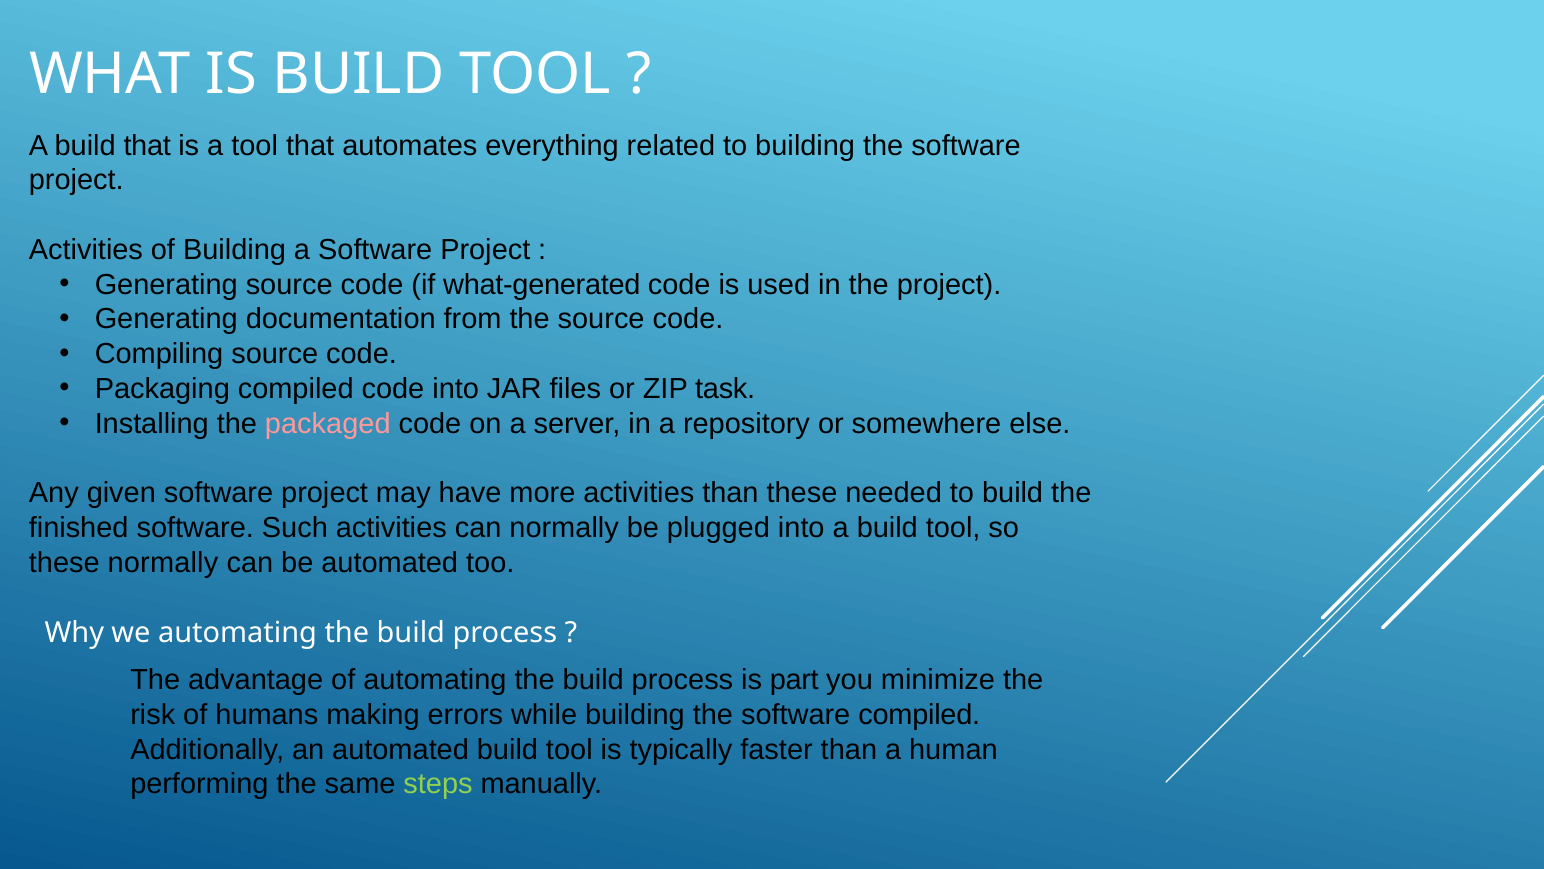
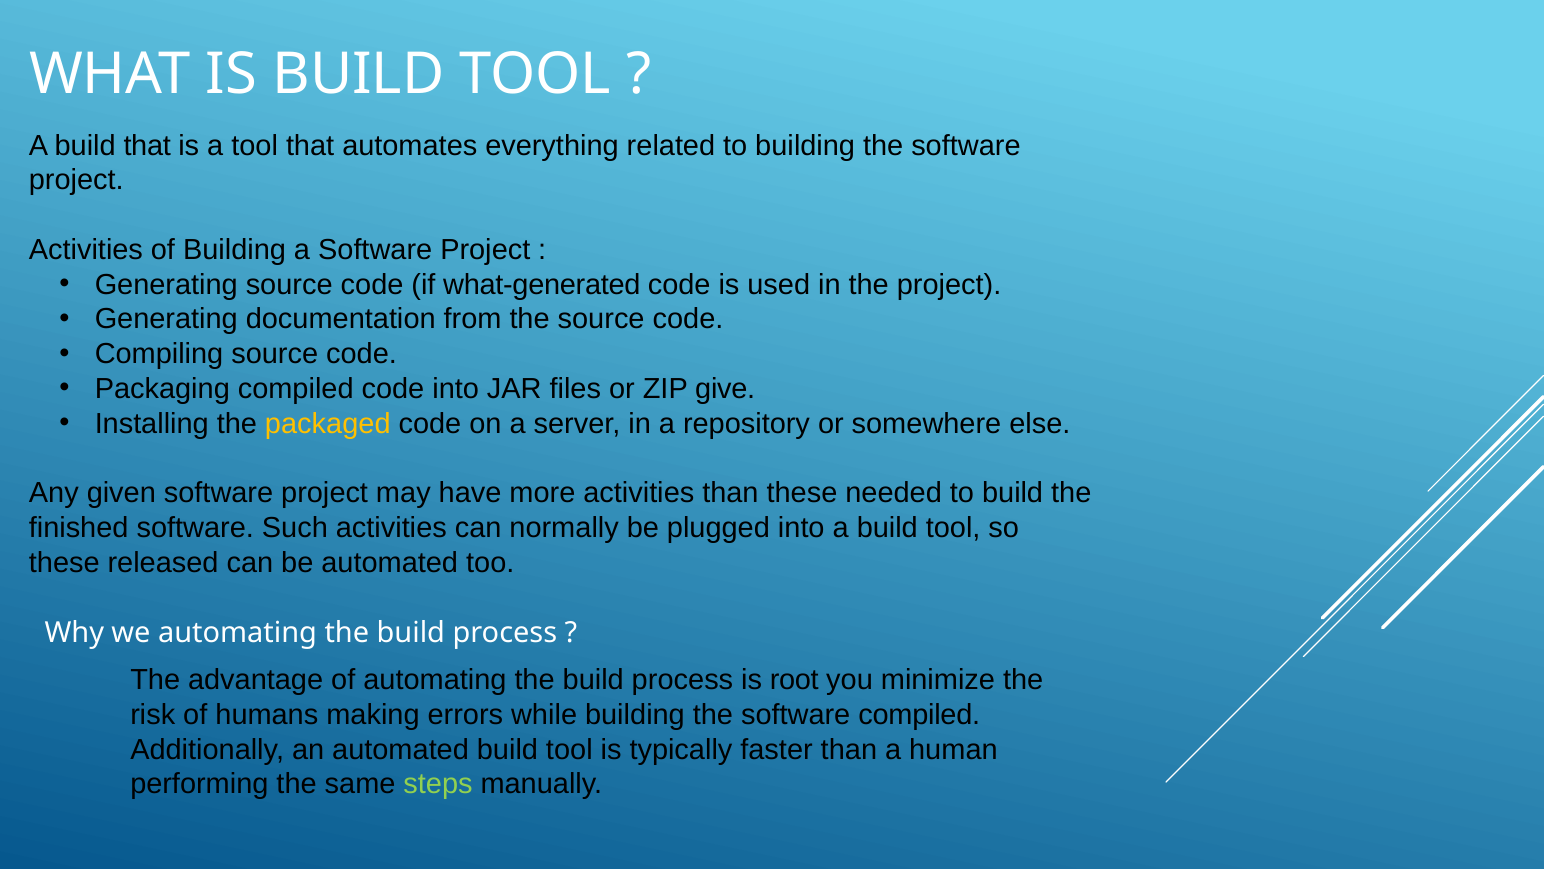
task: task -> give
packaged colour: pink -> yellow
these normally: normally -> released
part: part -> root
